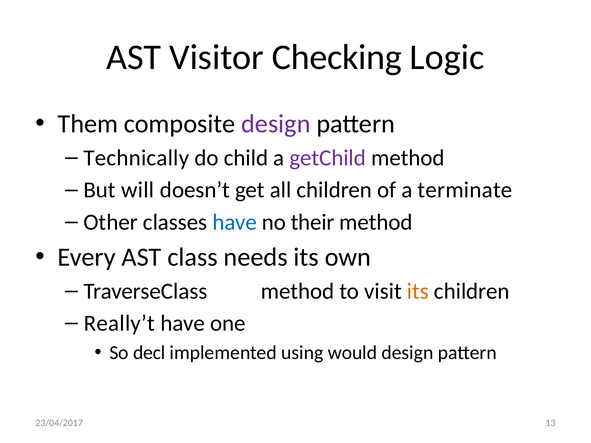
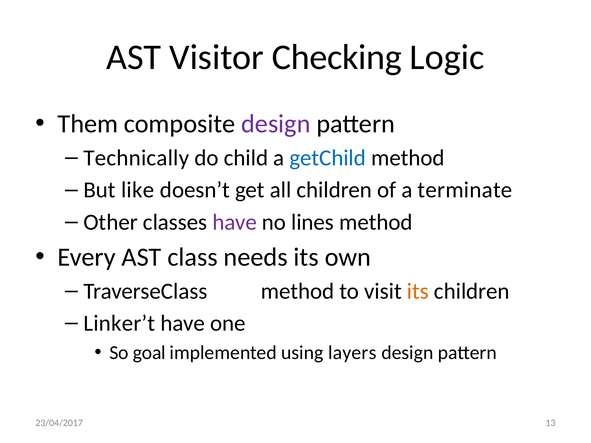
getChild colour: purple -> blue
will: will -> like
have at (235, 222) colour: blue -> purple
their: their -> lines
Really’t: Really’t -> Linker’t
decl: decl -> goal
would: would -> layers
